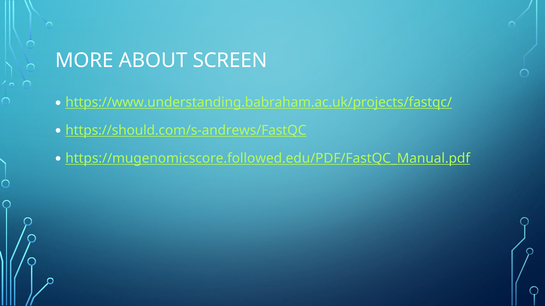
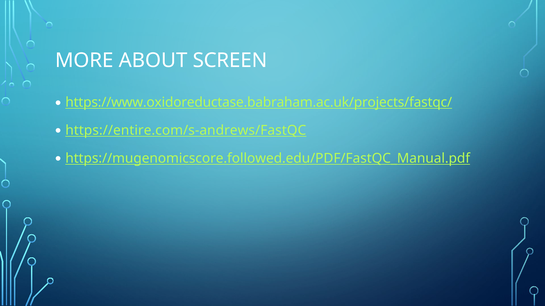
https://www.understanding.babraham.ac.uk/projects/fastqc/: https://www.understanding.babraham.ac.uk/projects/fastqc/ -> https://www.oxidoreductase.babraham.ac.uk/projects/fastqc/
https://should.com/s-andrews/FastQC: https://should.com/s-andrews/FastQC -> https://entire.com/s-andrews/FastQC
